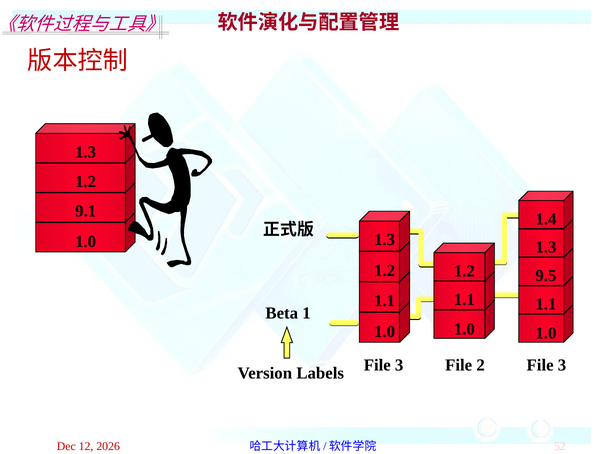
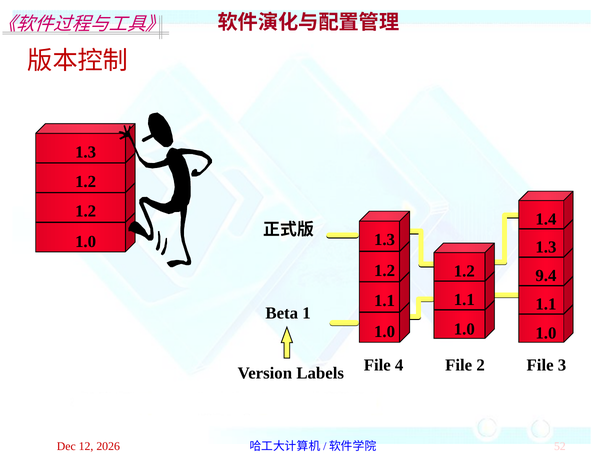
9.1 at (86, 211): 9.1 -> 1.2
9.5: 9.5 -> 9.4
3 at (399, 365): 3 -> 4
